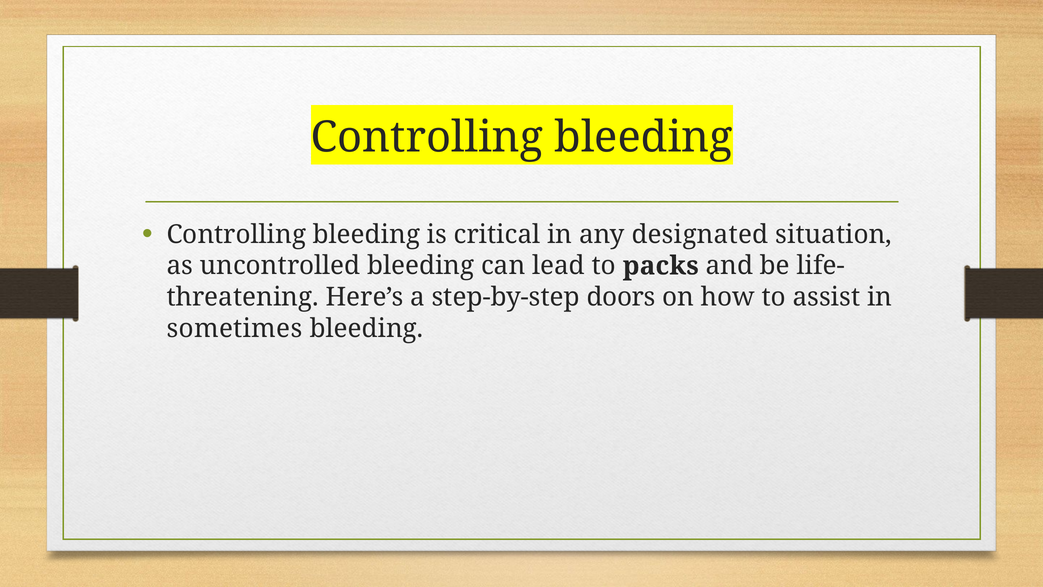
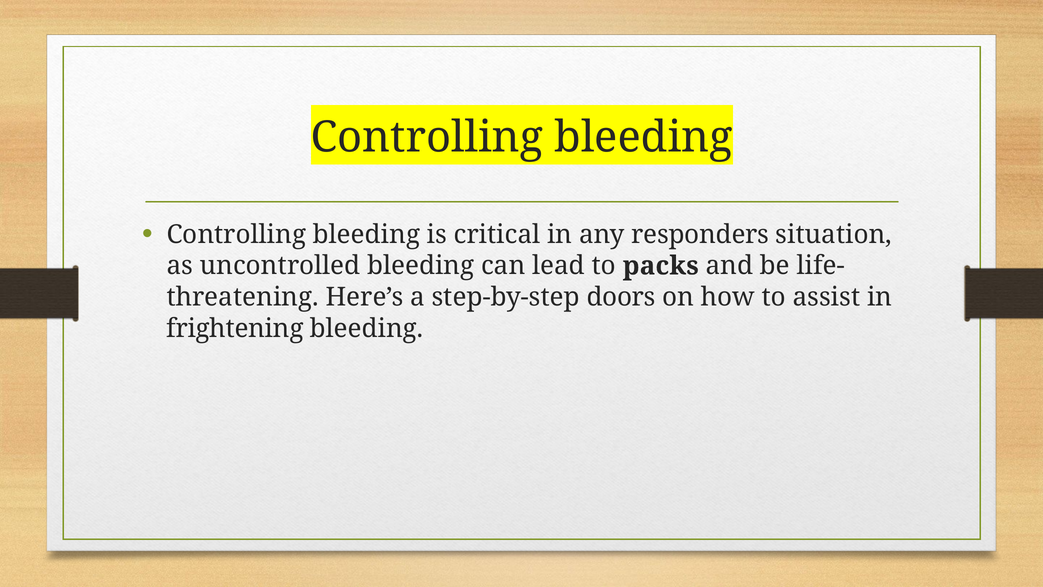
designated: designated -> responders
sometimes: sometimes -> frightening
